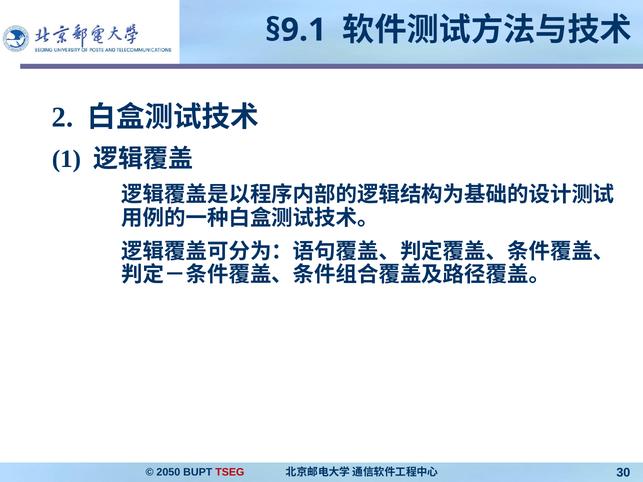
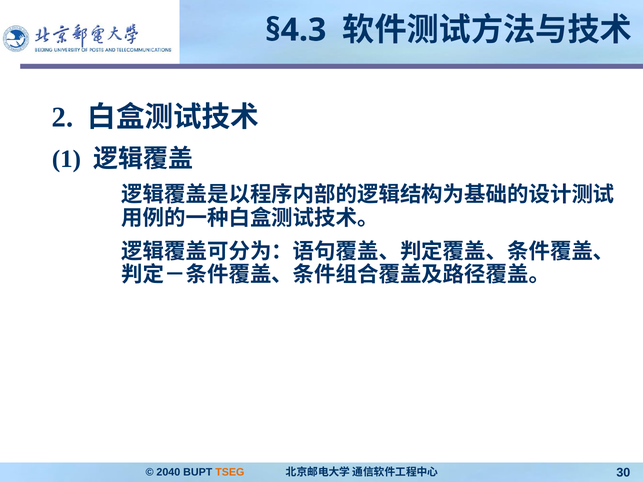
§9.1: §9.1 -> §4.3
2050: 2050 -> 2040
TSEG colour: red -> orange
